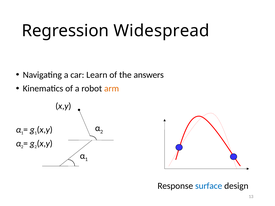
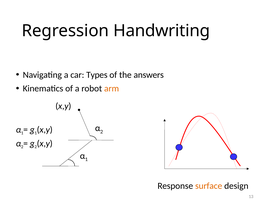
Widespread: Widespread -> Handwriting
Learn: Learn -> Types
surface colour: blue -> orange
